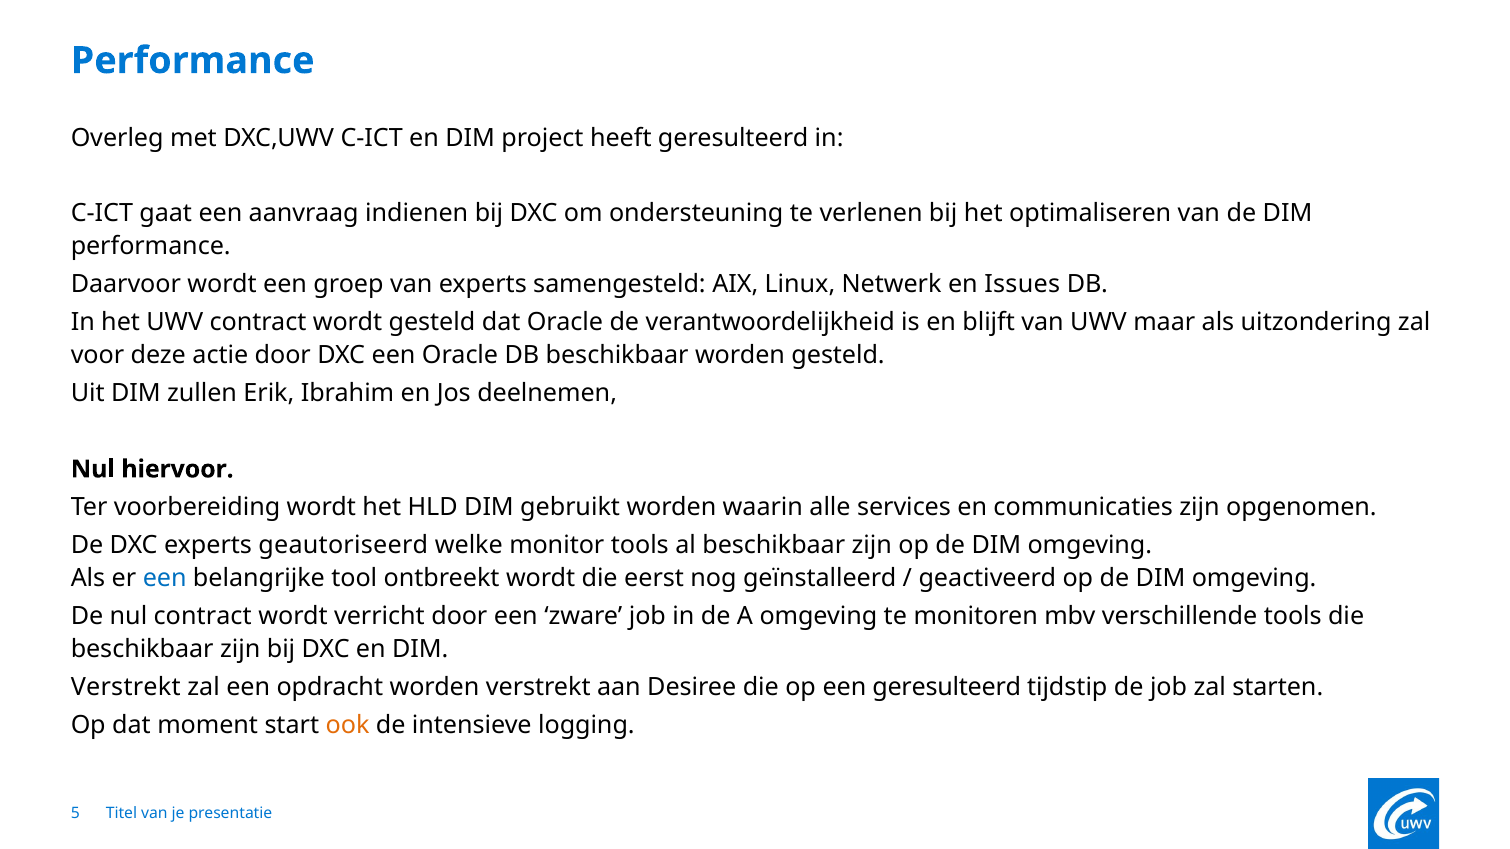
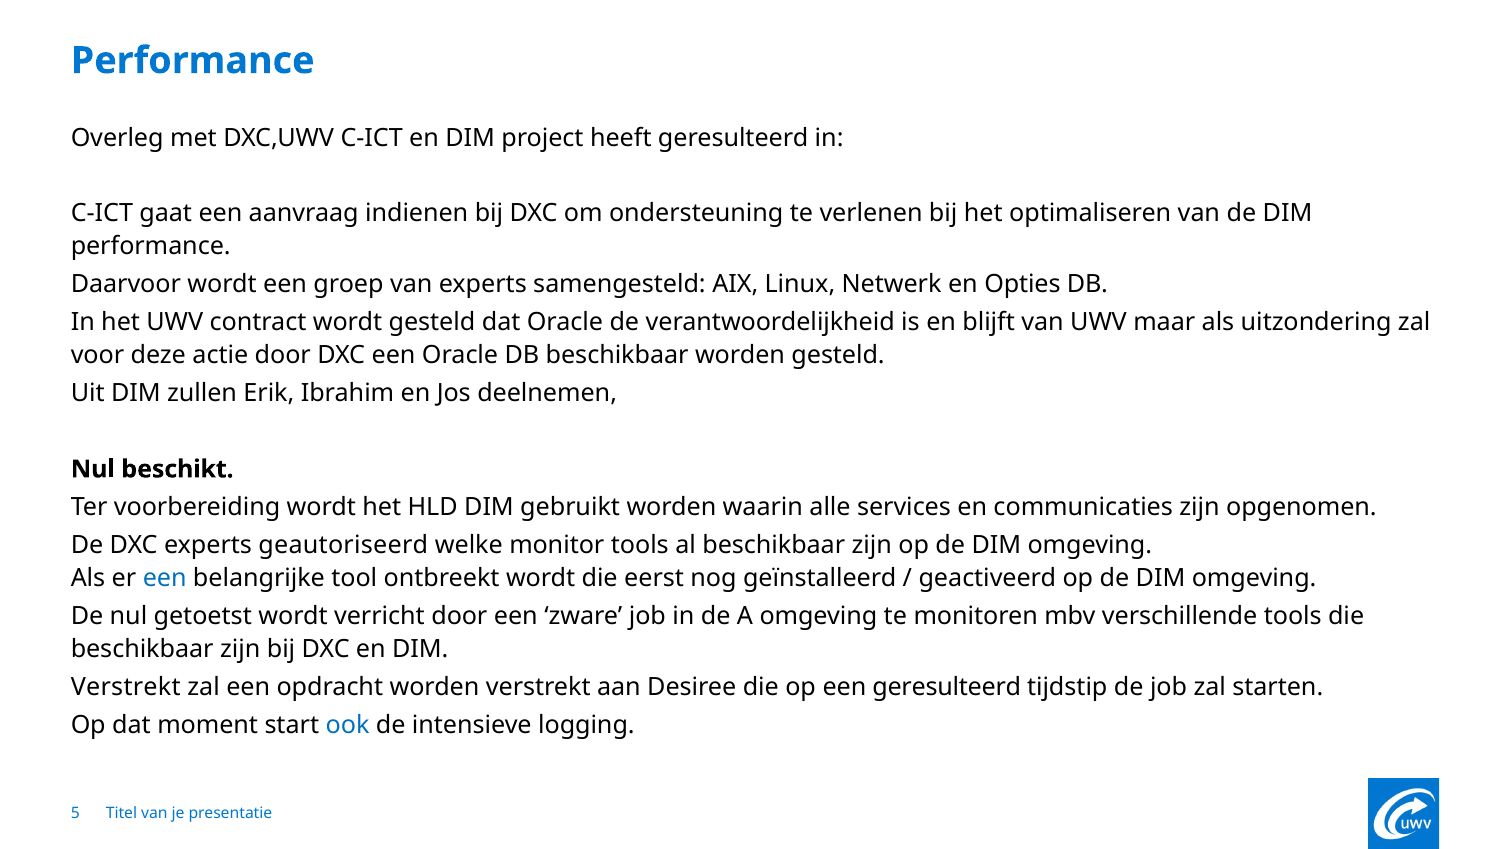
Issues: Issues -> Opties
hiervoor: hiervoor -> beschikt
nul contract: contract -> getoetst
ook colour: orange -> blue
